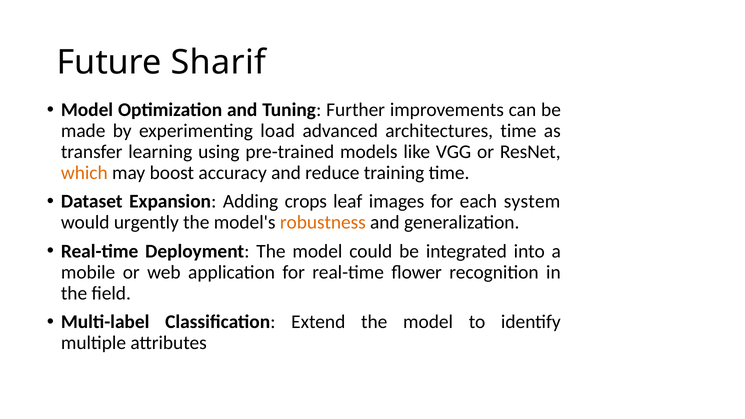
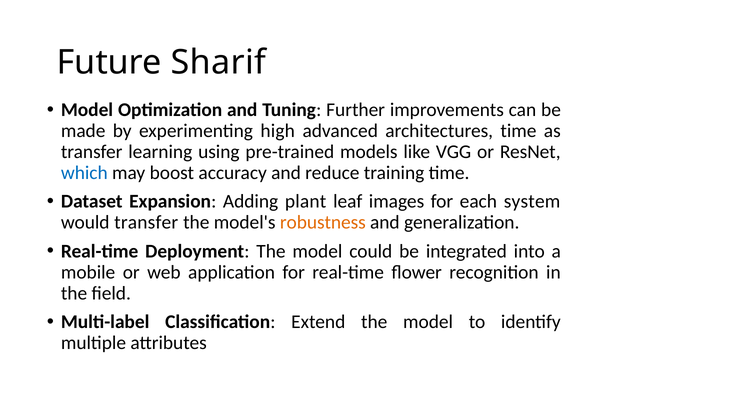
load: load -> high
which colour: orange -> blue
crops: crops -> plant
would urgently: urgently -> transfer
